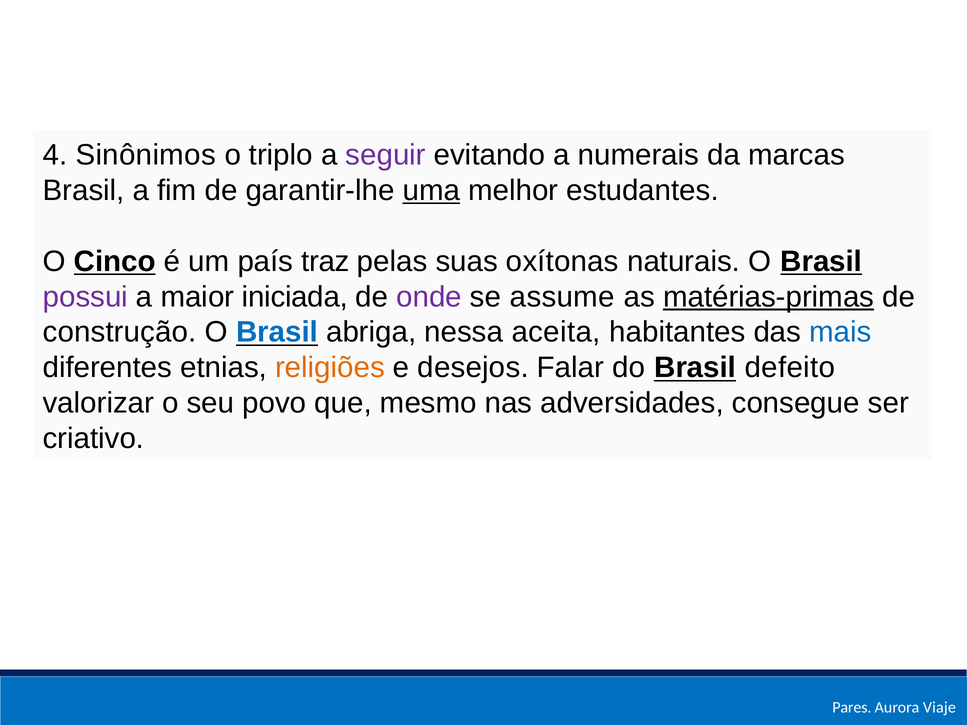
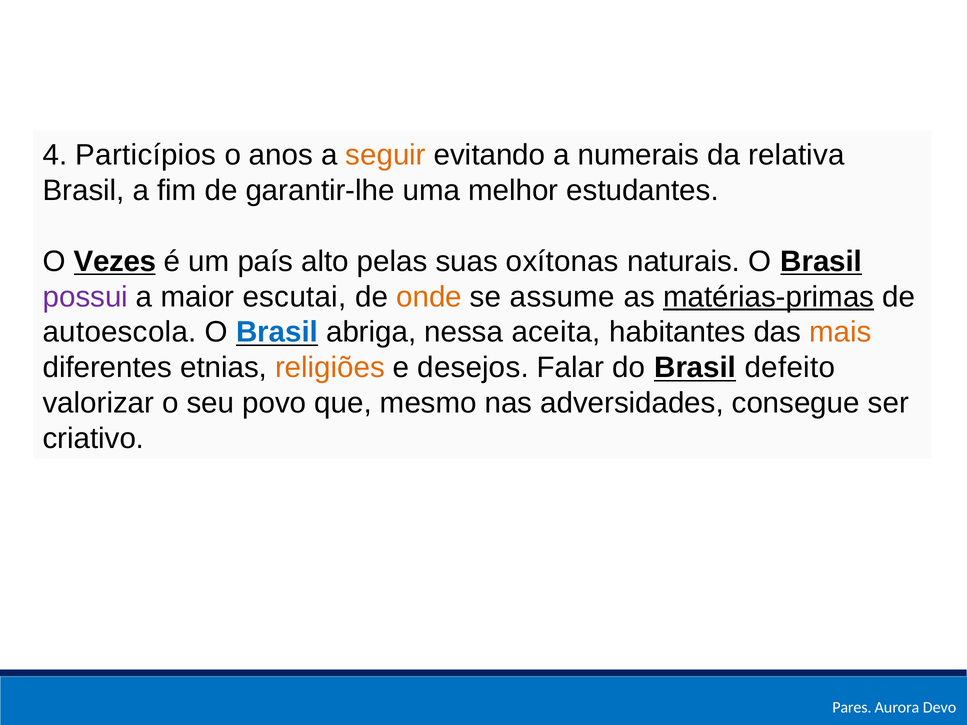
Sinônimos: Sinônimos -> Particípios
triplo: triplo -> anos
seguir colour: purple -> orange
marcas: marcas -> relativa
uma at (431, 191) underline: present -> none
O Cinco: Cinco -> Vezes
traz: traz -> alto
iniciada: iniciada -> escutai
onde colour: purple -> orange
construção: construção -> autoescola
mais at (840, 332) colour: blue -> orange
Viaje: Viaje -> Devo
